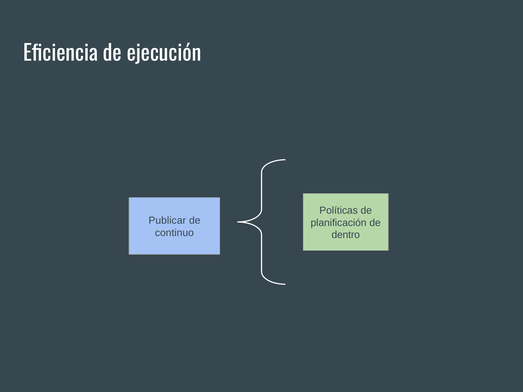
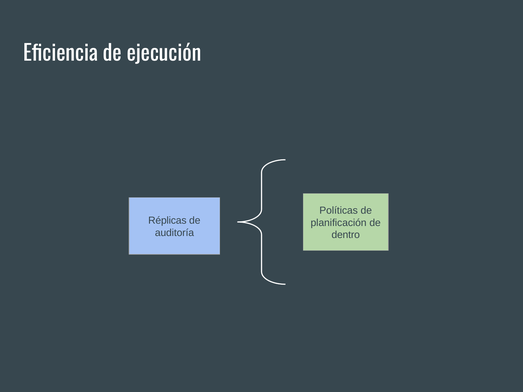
Publicar: Publicar -> Réplicas
continuo: continuo -> auditoría
